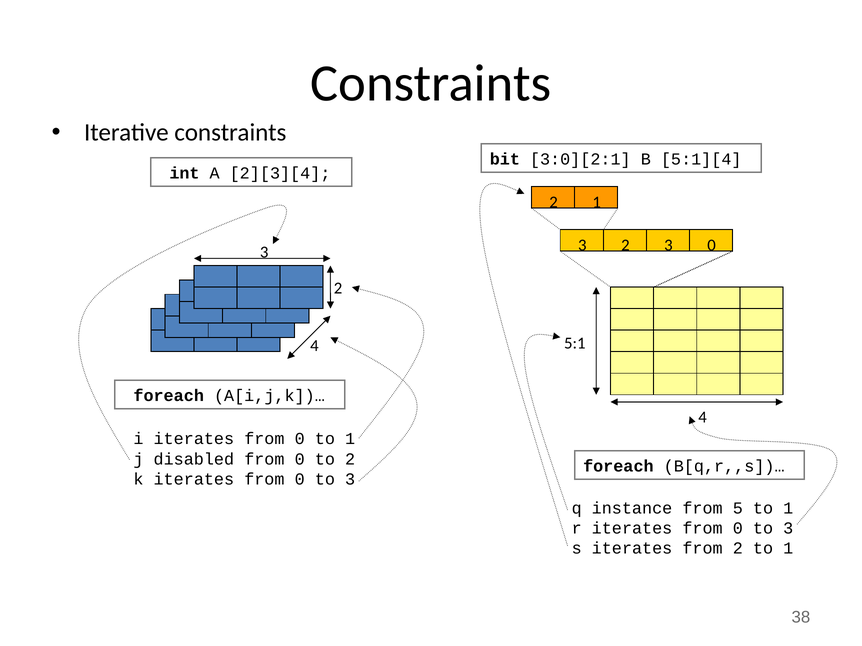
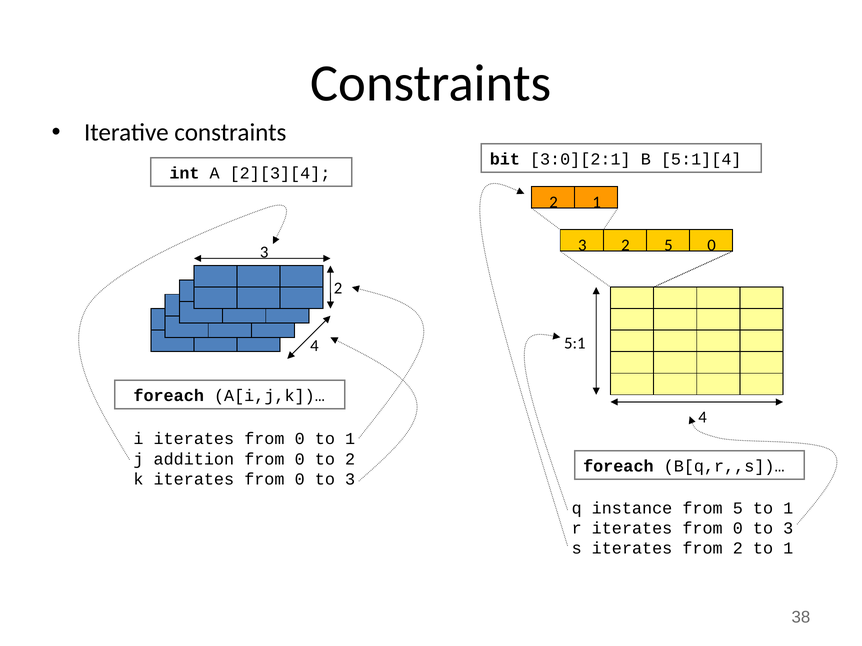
3 2 3: 3 -> 5
disabled: disabled -> addition
